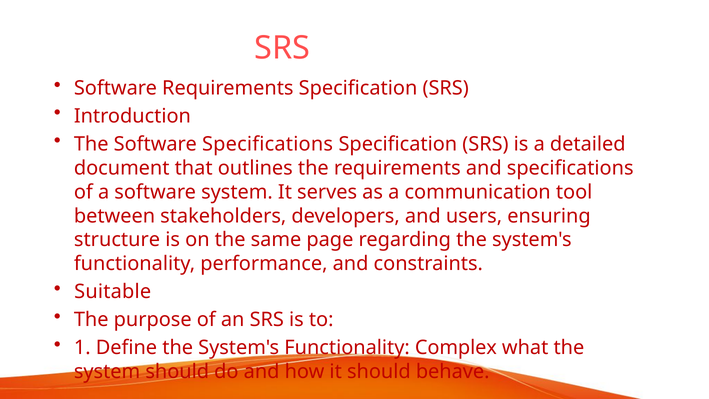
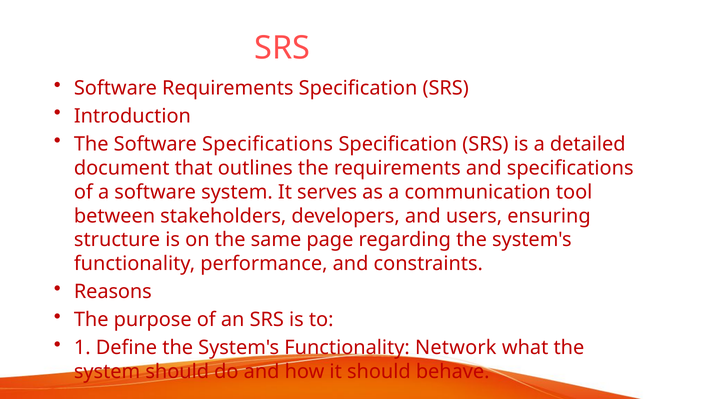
Suitable: Suitable -> Reasons
Complex: Complex -> Network
